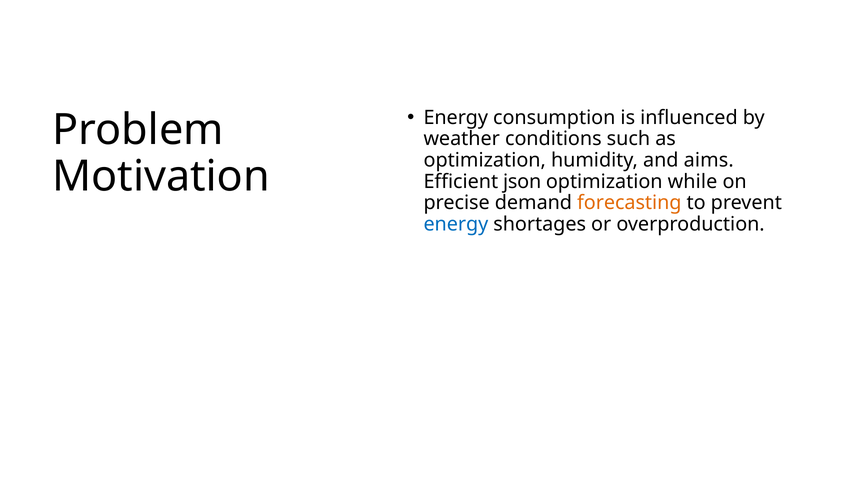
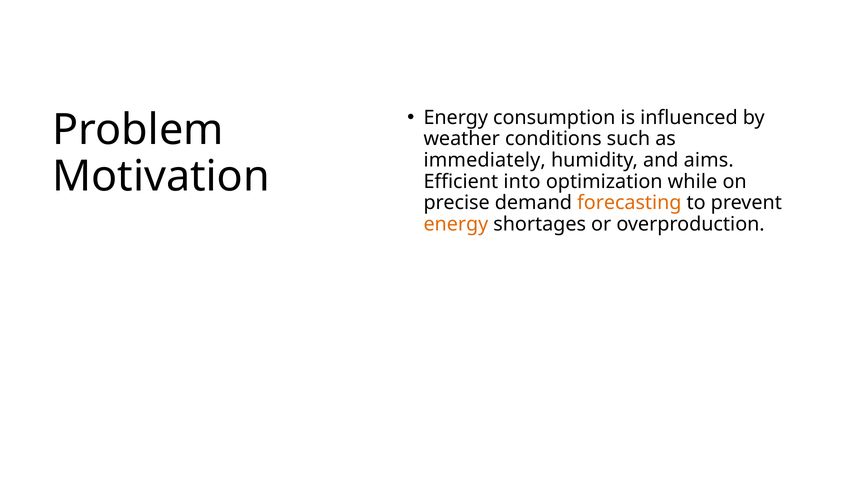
optimization at (485, 160): optimization -> immediately
json: json -> into
energy at (456, 224) colour: blue -> orange
